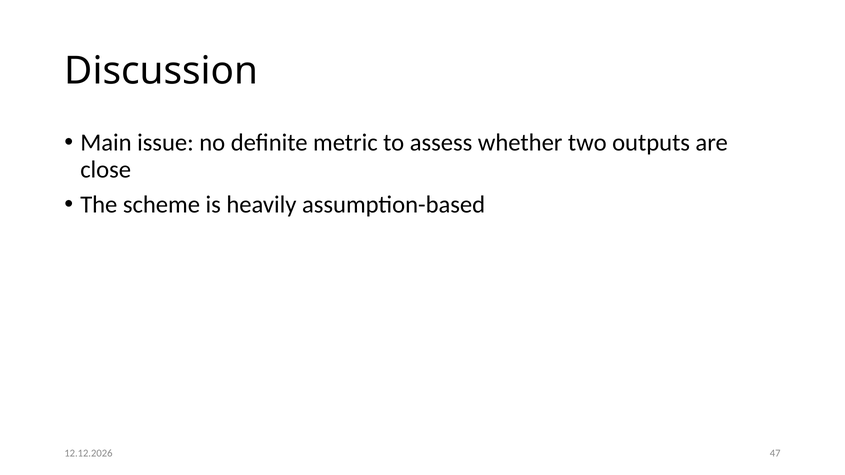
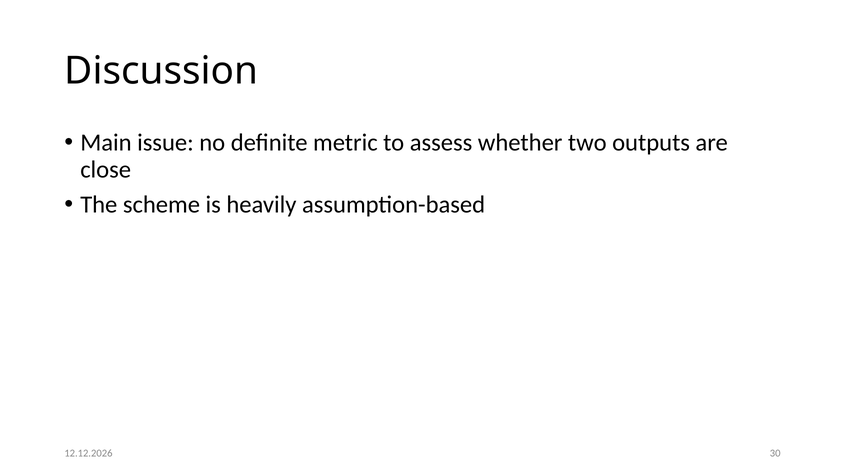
47: 47 -> 30
